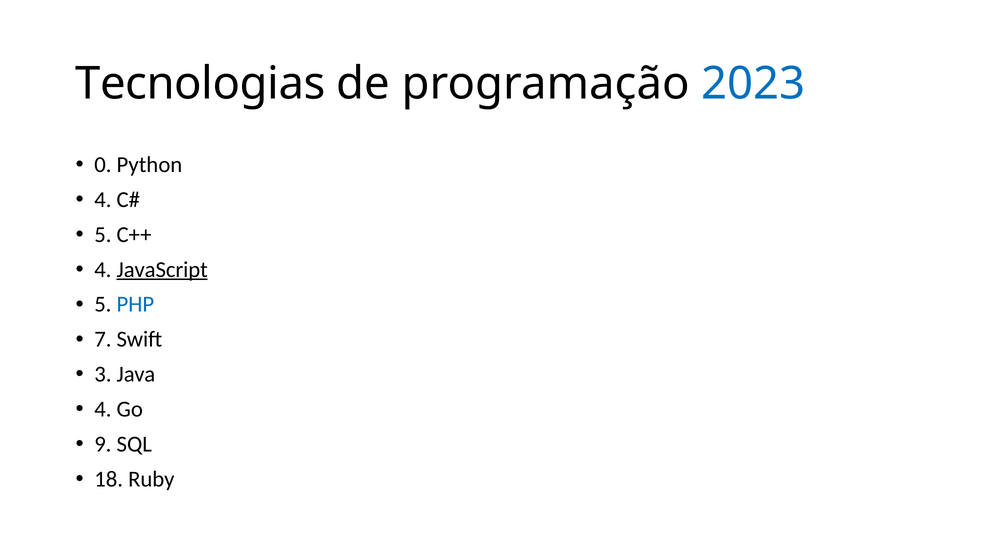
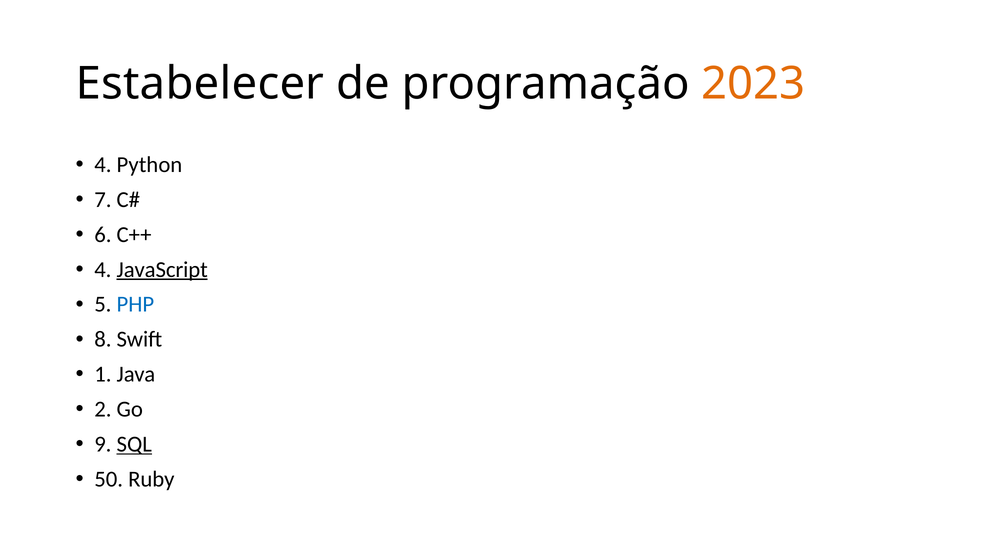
Tecnologias: Tecnologias -> Estabelecer
2023 colour: blue -> orange
0 at (103, 165): 0 -> 4
4 at (103, 199): 4 -> 7
5 at (103, 234): 5 -> 6
7: 7 -> 8
3: 3 -> 1
4 at (103, 409): 4 -> 2
SQL underline: none -> present
18: 18 -> 50
